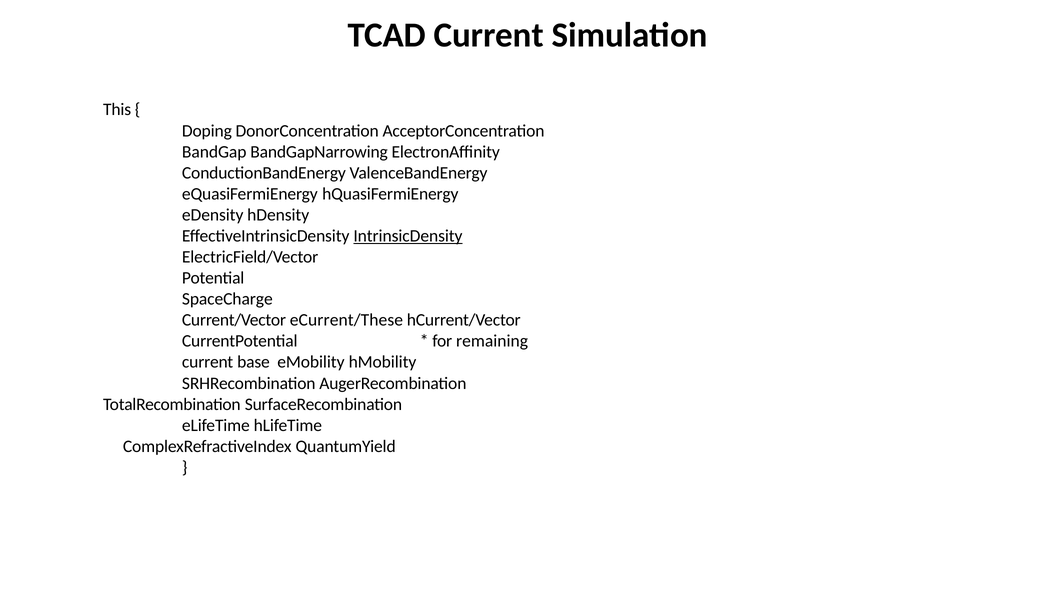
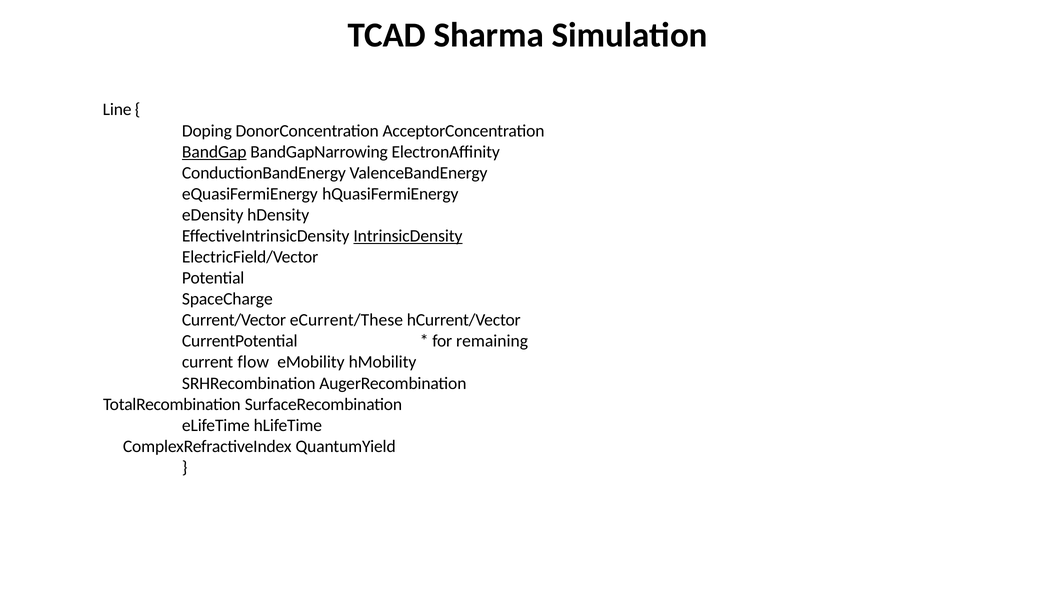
TCAD Current: Current -> Sharma
This: This -> Line
BandGap underline: none -> present
base: base -> flow
